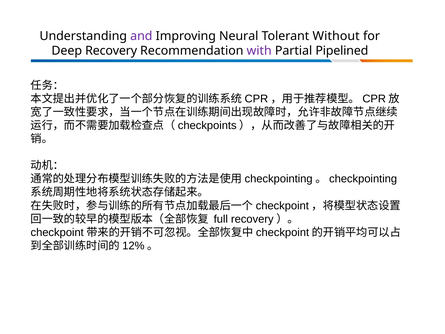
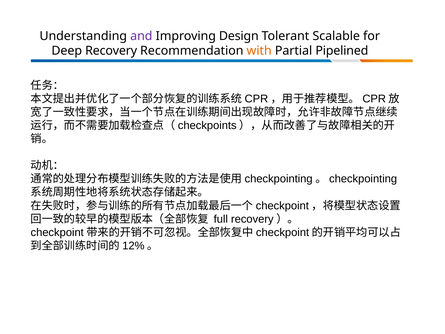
Neural: Neural -> Design
Without: Without -> Scalable
with colour: purple -> orange
